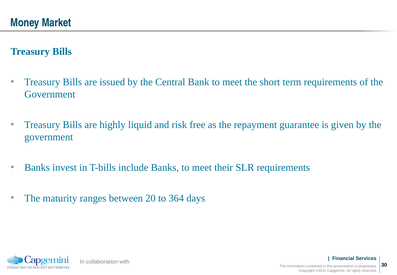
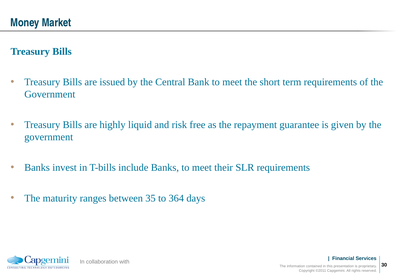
20: 20 -> 35
